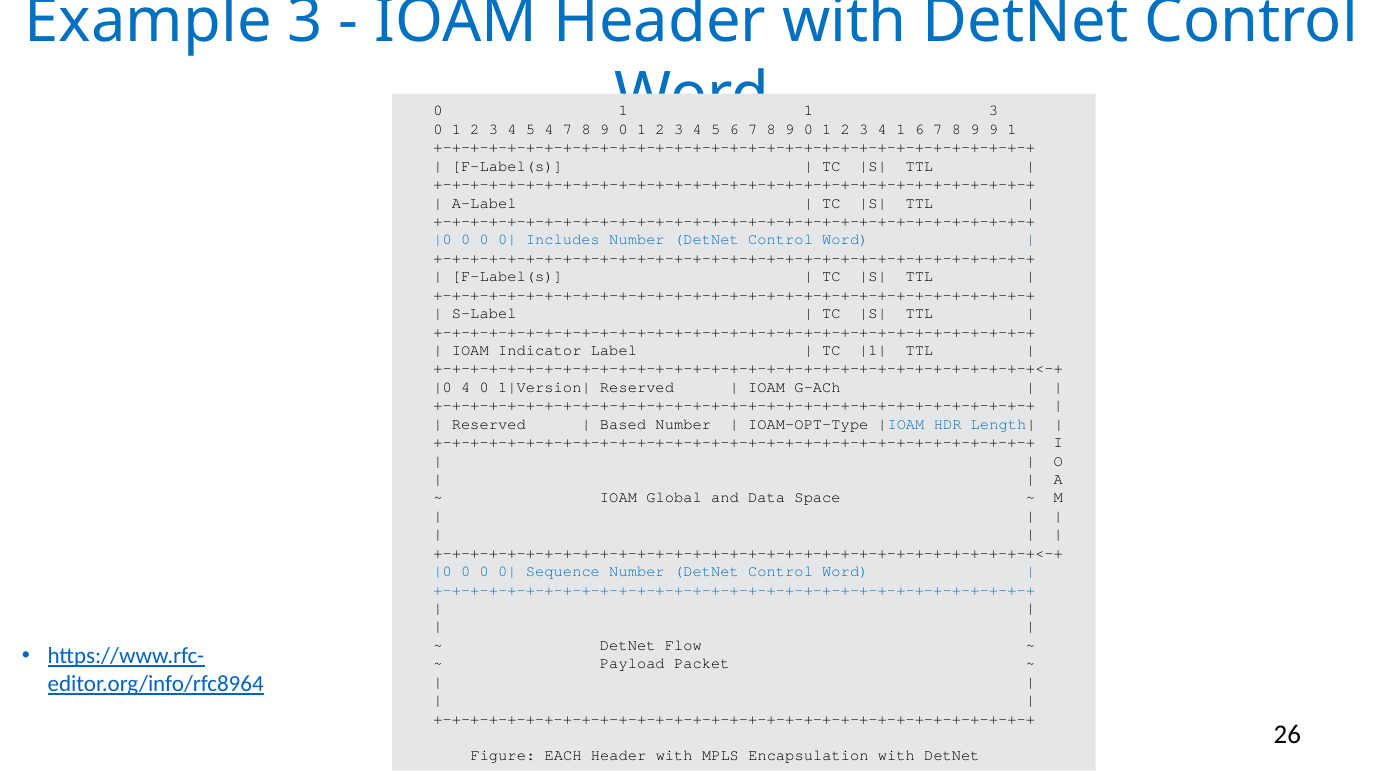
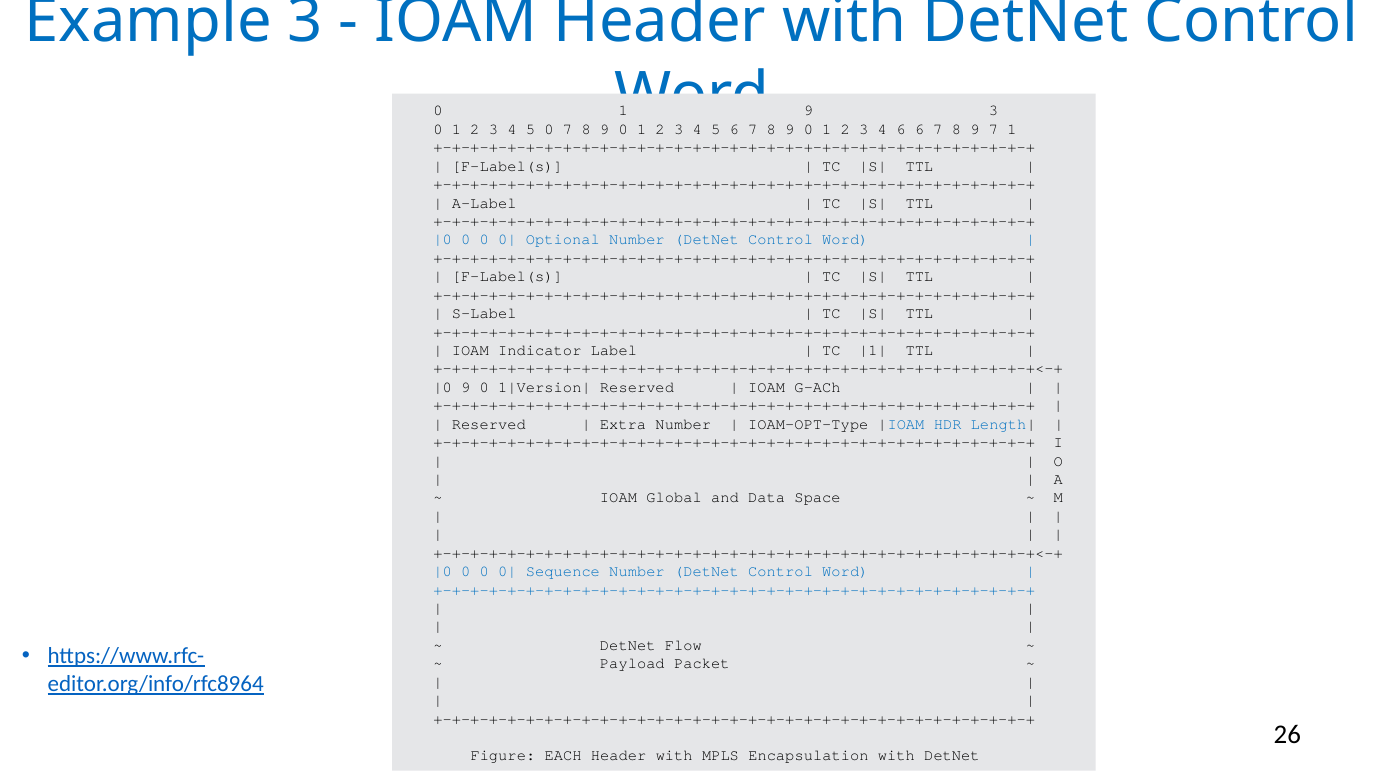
1 at (808, 111): 1 -> 9
5 4: 4 -> 0
4 1: 1 -> 6
9 9: 9 -> 7
Includes: Includes -> Optional
4 at (466, 387): 4 -> 9
Based: Based -> Extra
